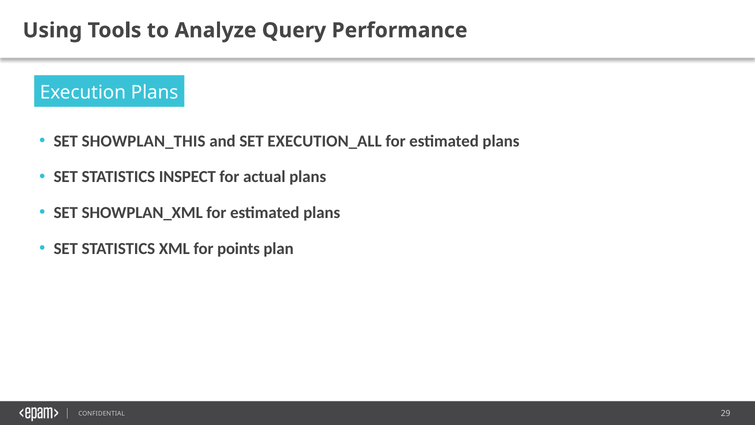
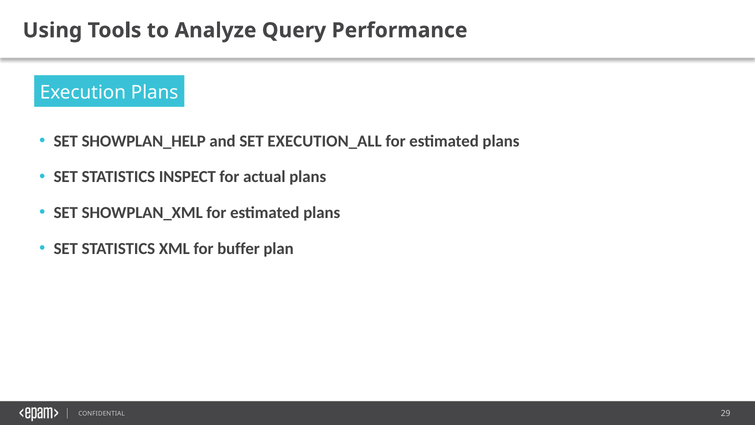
SHOWPLAN_THIS: SHOWPLAN_THIS -> SHOWPLAN_HELP
points: points -> buffer
